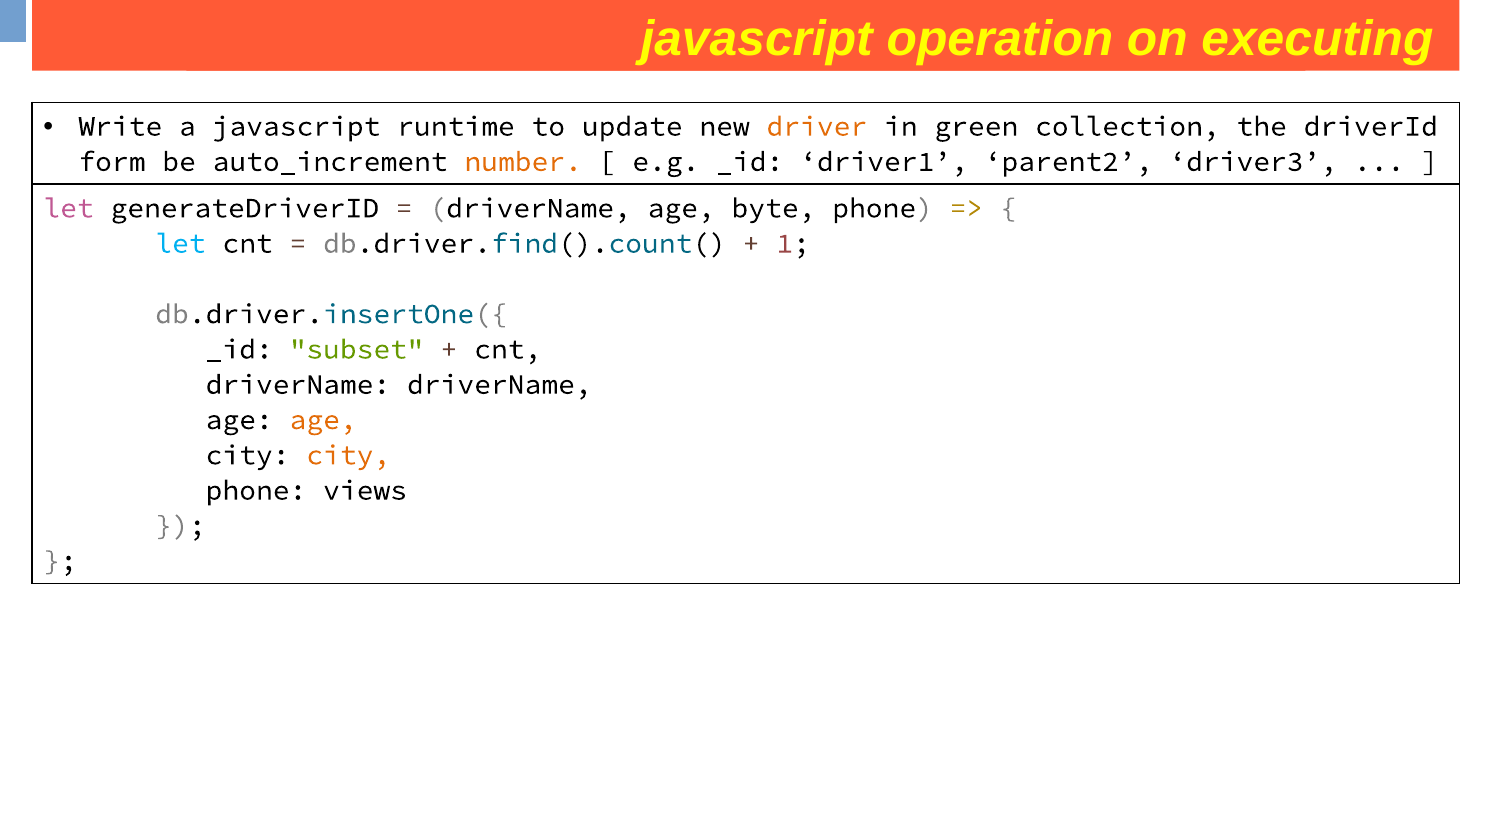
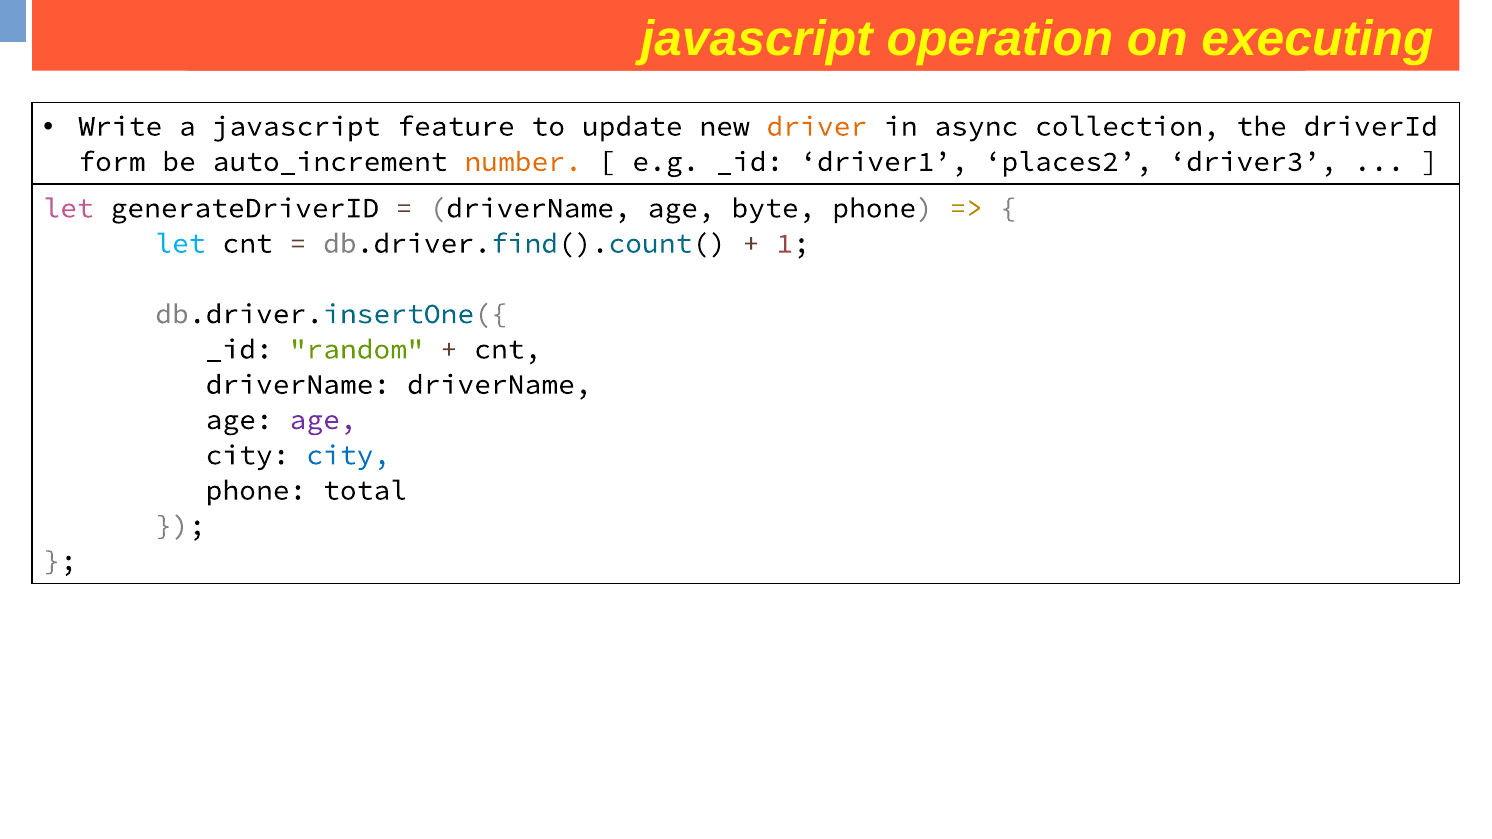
runtime: runtime -> feature
green: green -> async
parent2: parent2 -> places2
subset: subset -> random
age at (323, 420) colour: orange -> purple
city at (348, 455) colour: orange -> blue
views: views -> total
